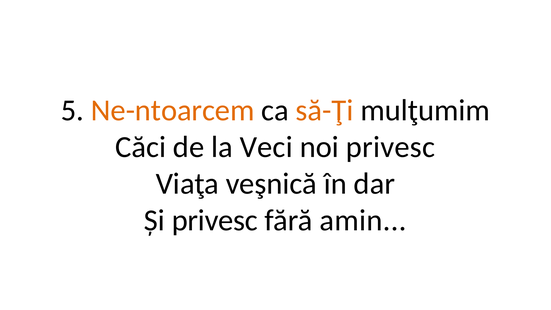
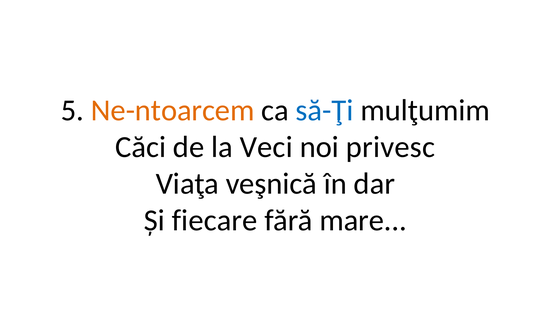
să-Ţi colour: orange -> blue
Și privesc: privesc -> fiecare
amin: amin -> mare
